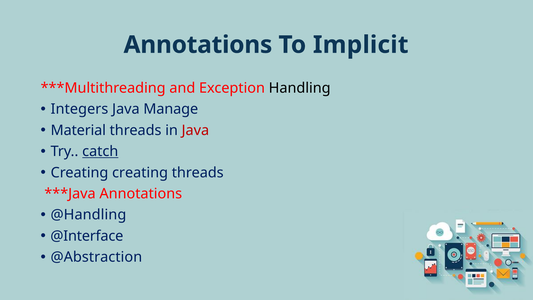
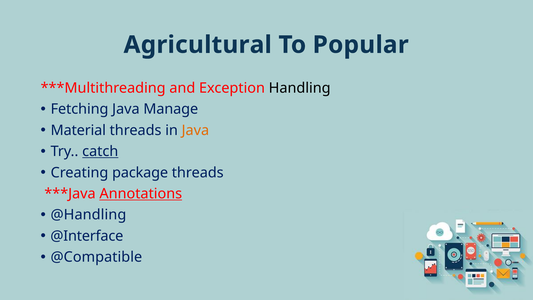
Annotations at (198, 45): Annotations -> Agricultural
Implicit: Implicit -> Popular
Integers: Integers -> Fetching
Java at (195, 130) colour: red -> orange
Creating creating: creating -> package
Annotations at (141, 194) underline: none -> present
@Abstraction: @Abstraction -> @Compatible
